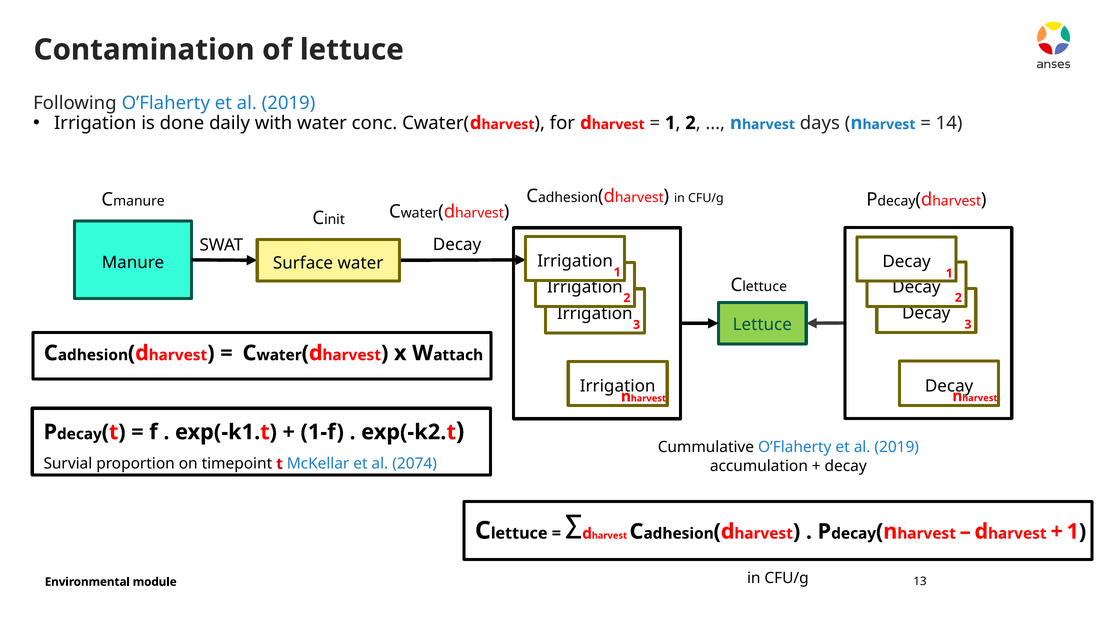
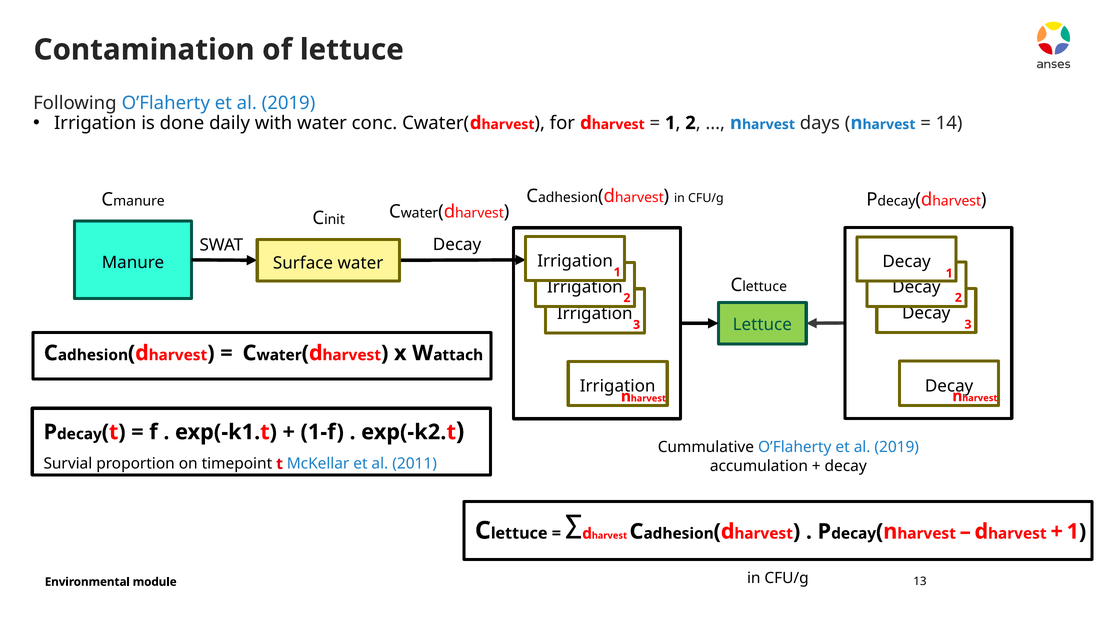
2074: 2074 -> 2011
